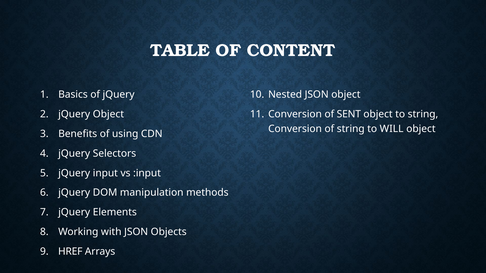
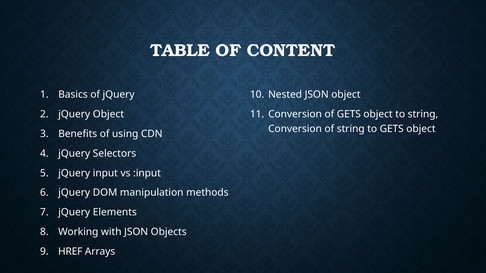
of SENT: SENT -> GETS
to WILL: WILL -> GETS
